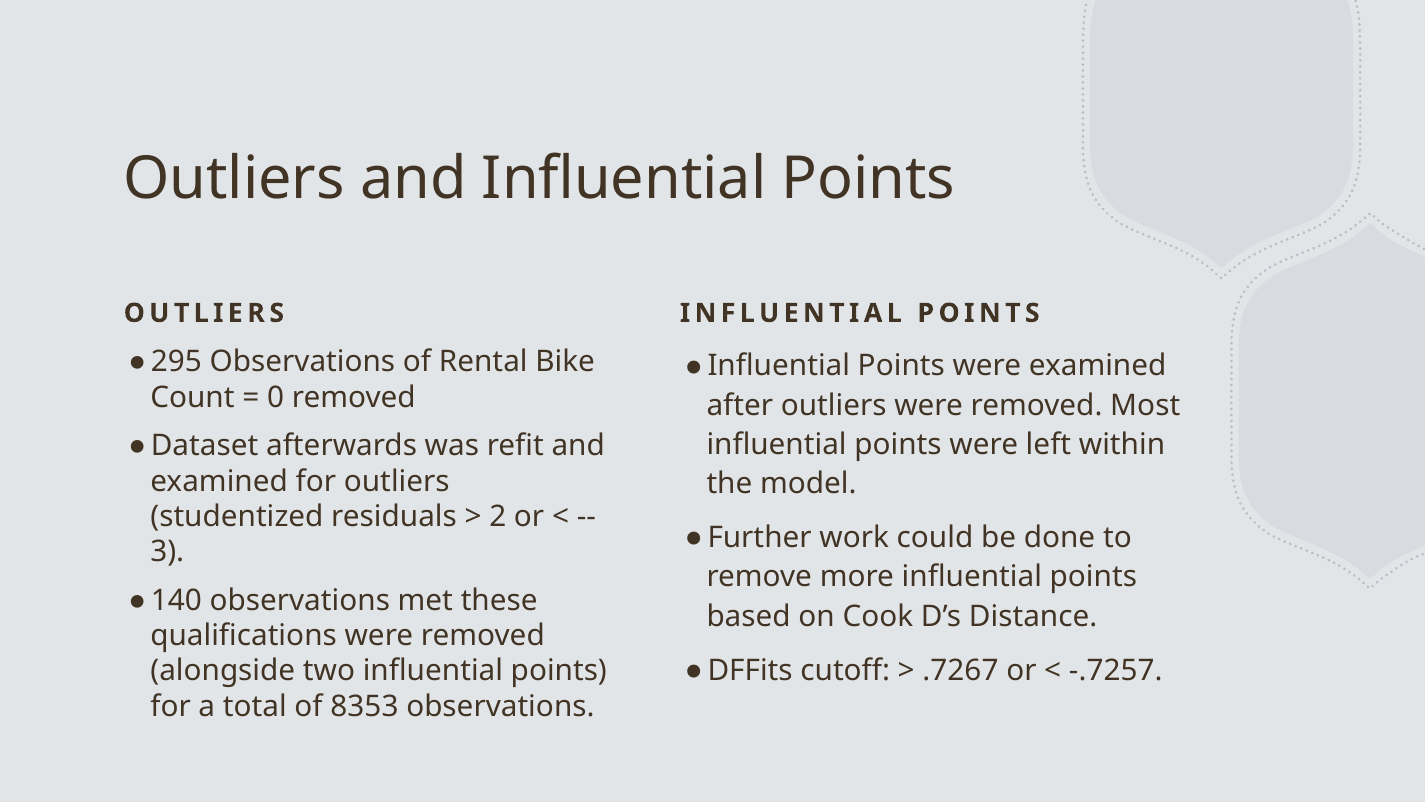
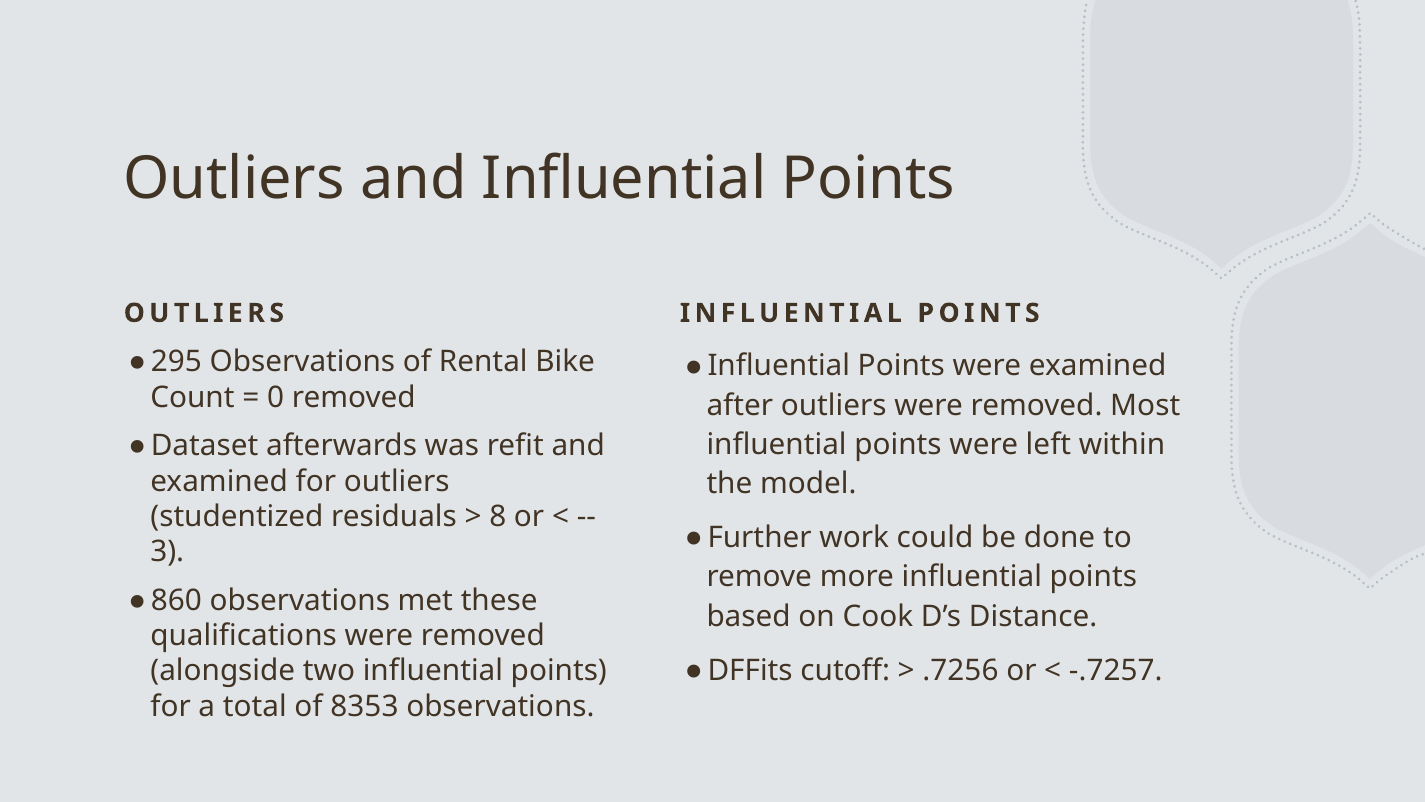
2: 2 -> 8
140: 140 -> 860
.7267: .7267 -> .7256
